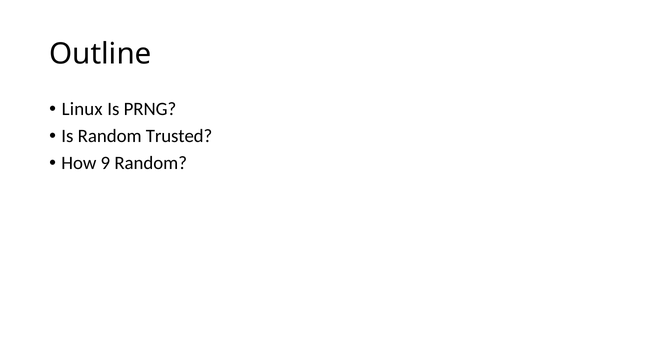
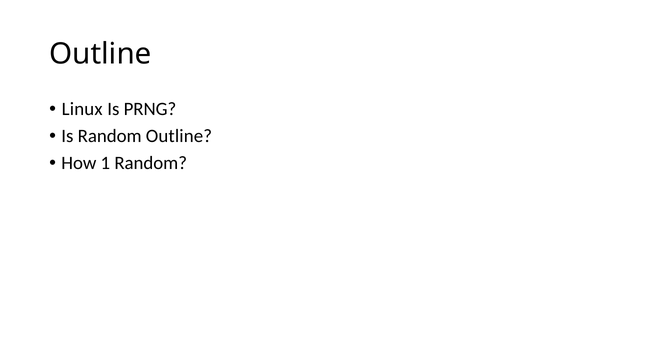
Random Trusted: Trusted -> Outline
9: 9 -> 1
